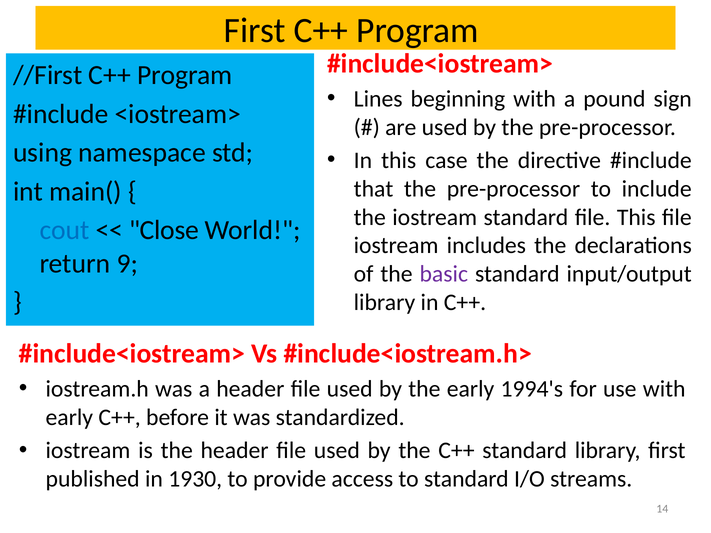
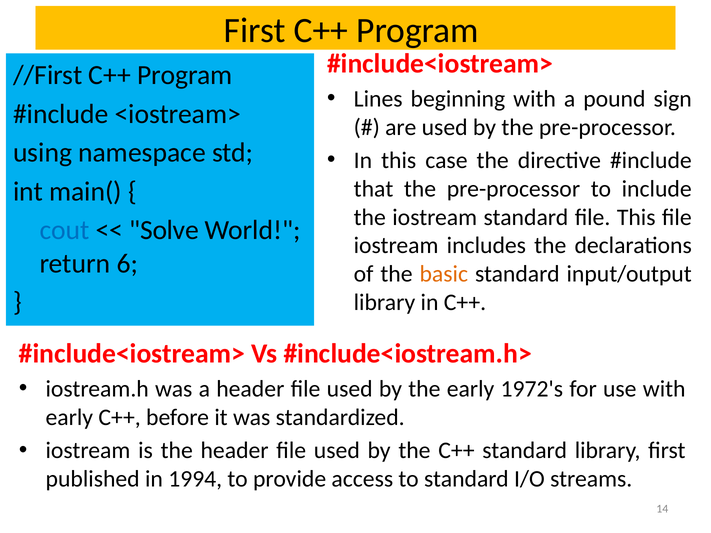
Close: Close -> Solve
9: 9 -> 6
basic colour: purple -> orange
1994's: 1994's -> 1972's
1930: 1930 -> 1994
